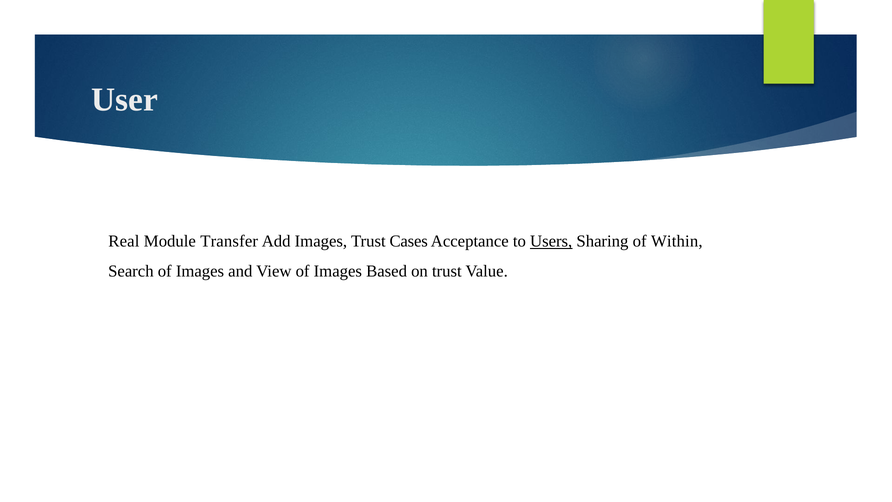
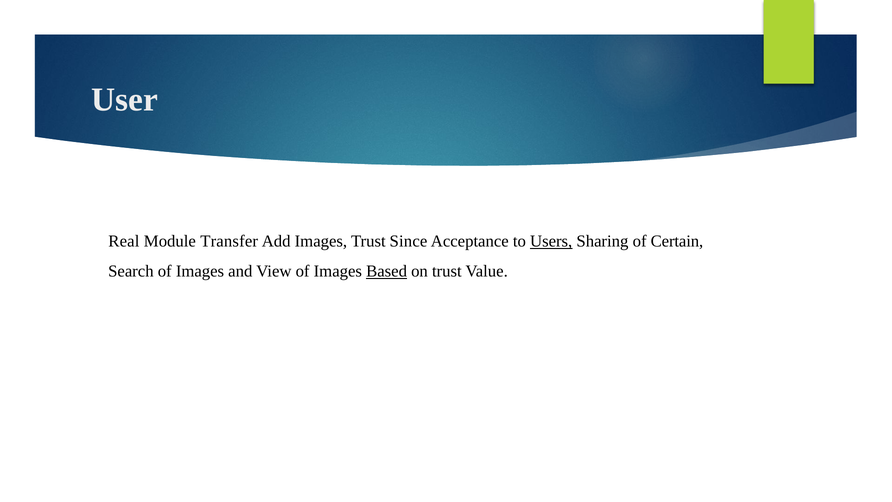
Cases: Cases -> Since
Within: Within -> Certain
Based underline: none -> present
